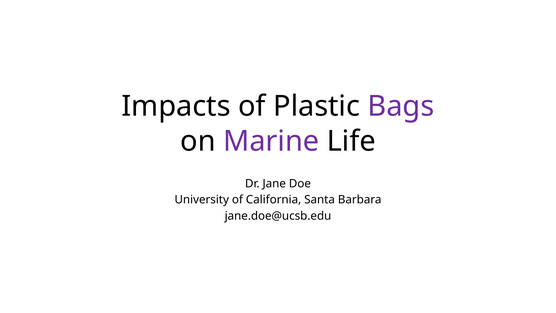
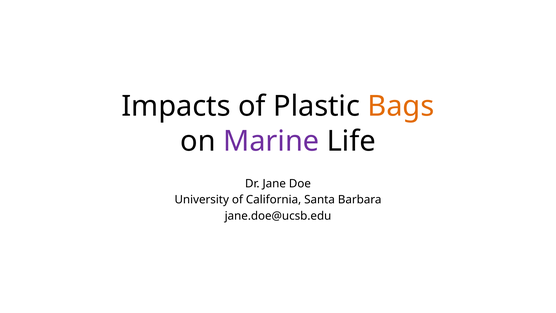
Bags colour: purple -> orange
